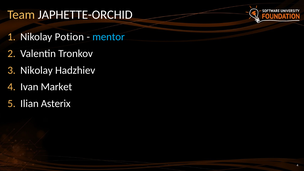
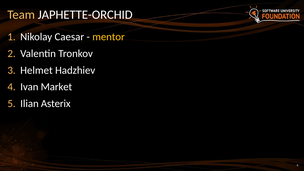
Potion: Potion -> Caesar
mentor colour: light blue -> yellow
Nikolay at (37, 70): Nikolay -> Helmet
